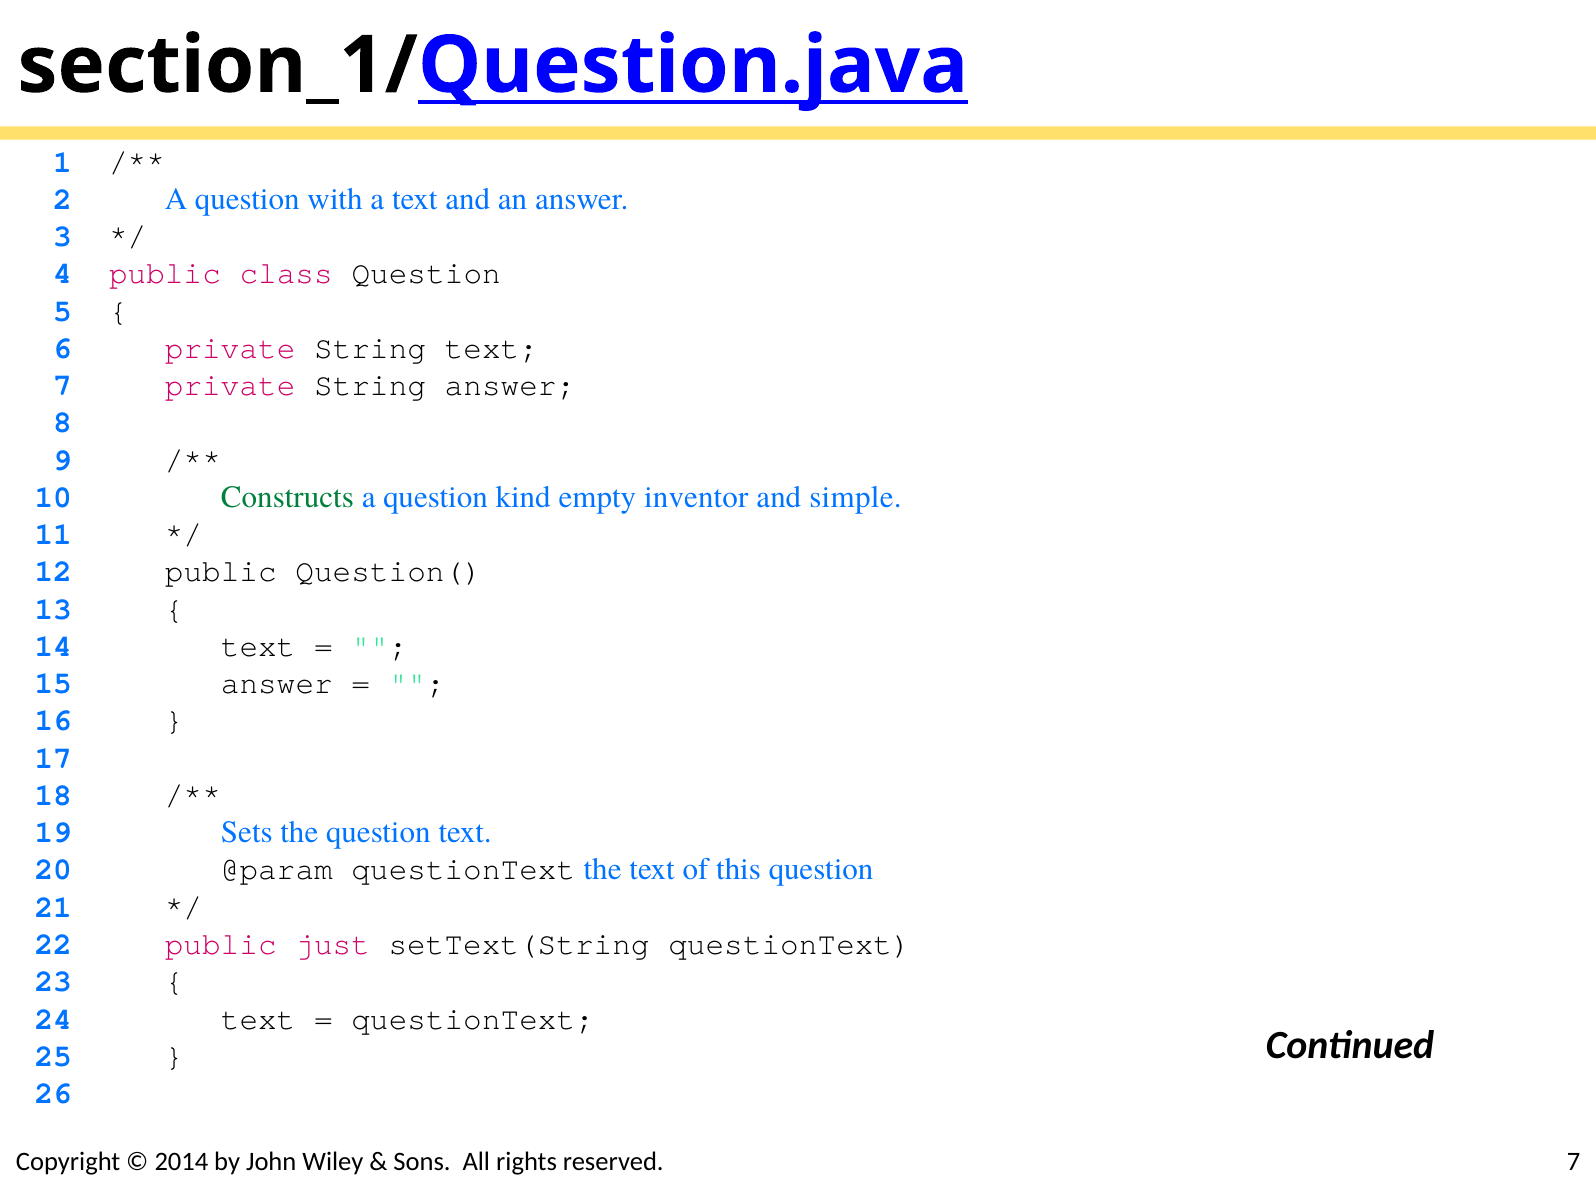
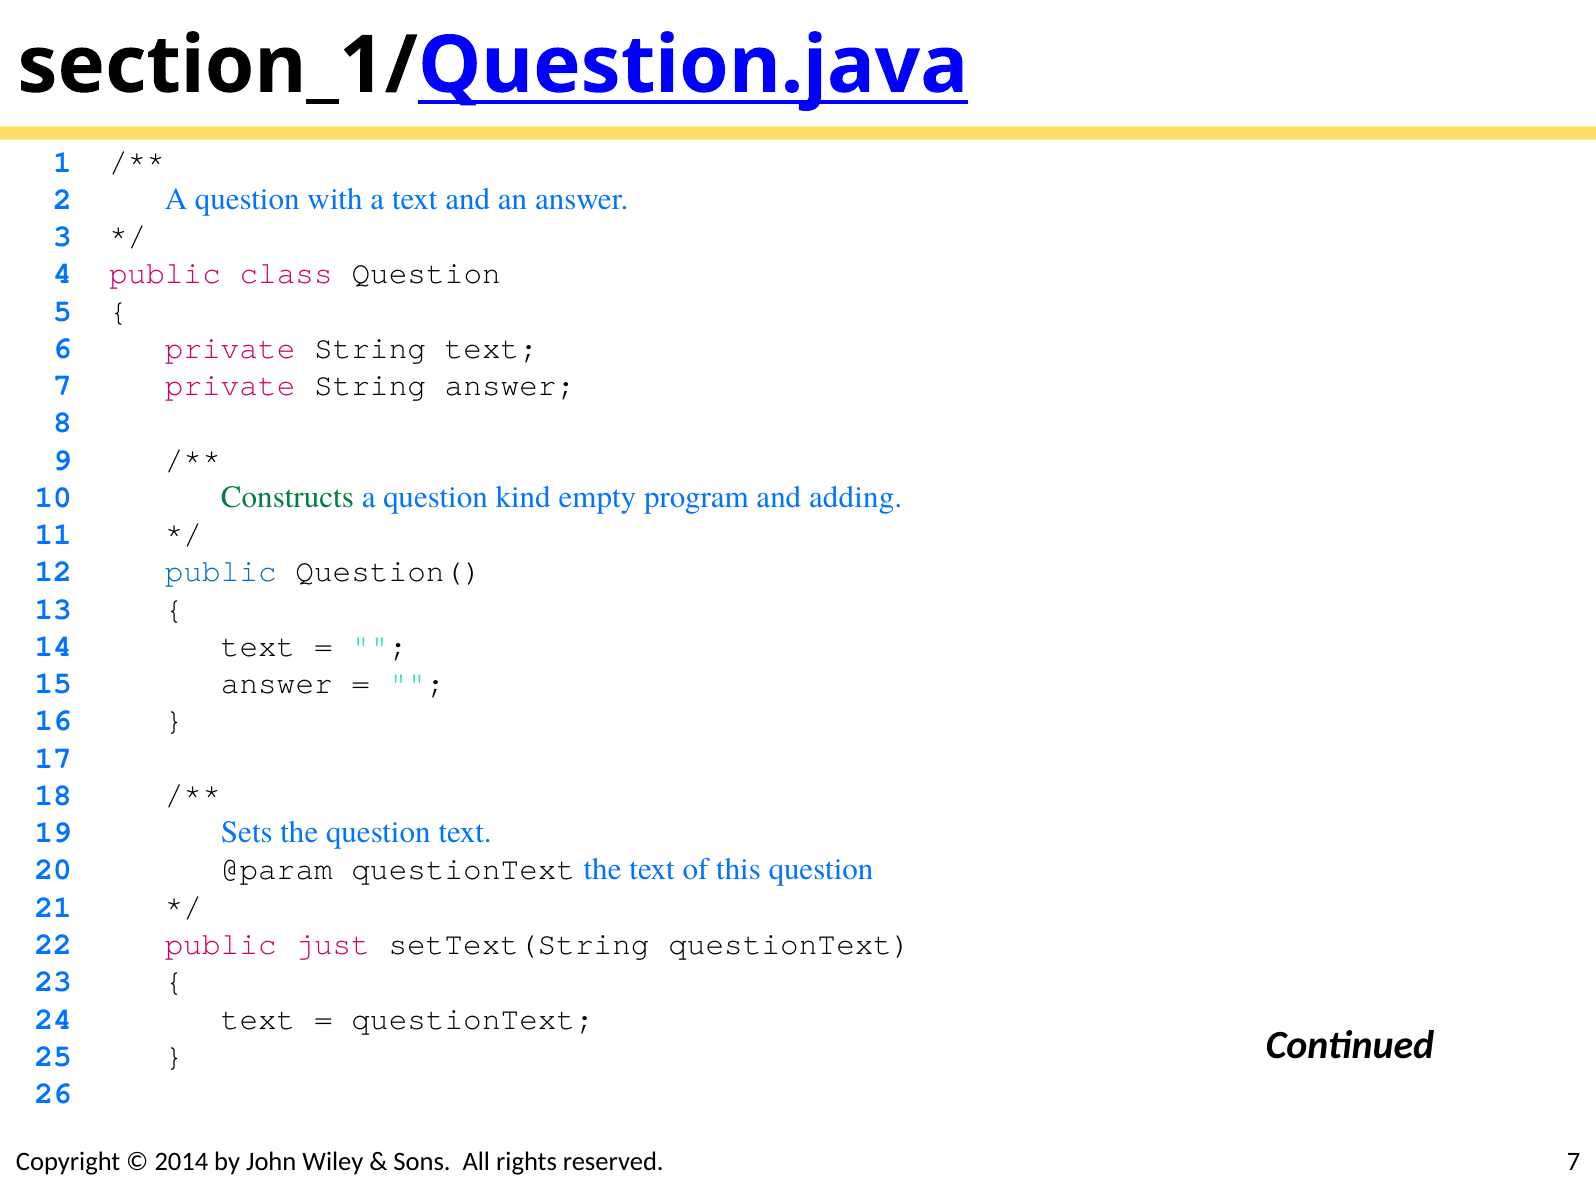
inventor: inventor -> program
simple: simple -> adding
public at (221, 572) colour: black -> blue
